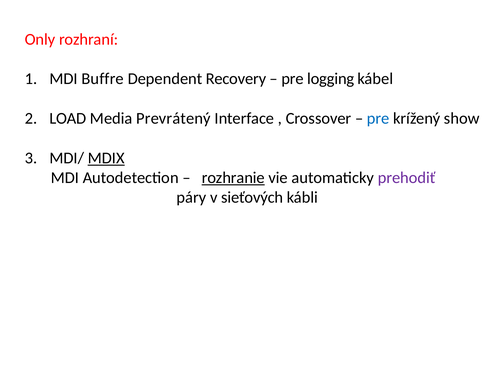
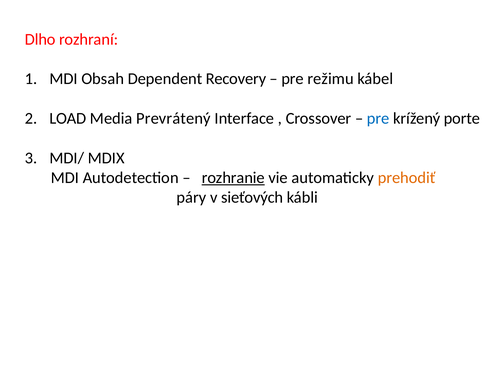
Only: Only -> Dlho
Buffre: Buffre -> Obsah
logging: logging -> režimu
show: show -> porte
MDIX underline: present -> none
prehodiť colour: purple -> orange
